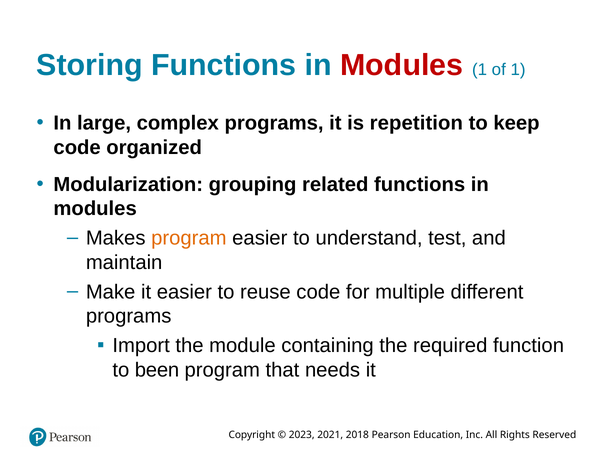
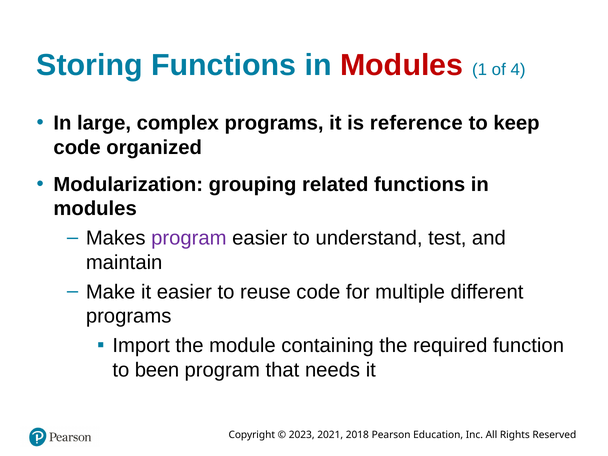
of 1: 1 -> 4
repetition: repetition -> reference
program at (189, 238) colour: orange -> purple
